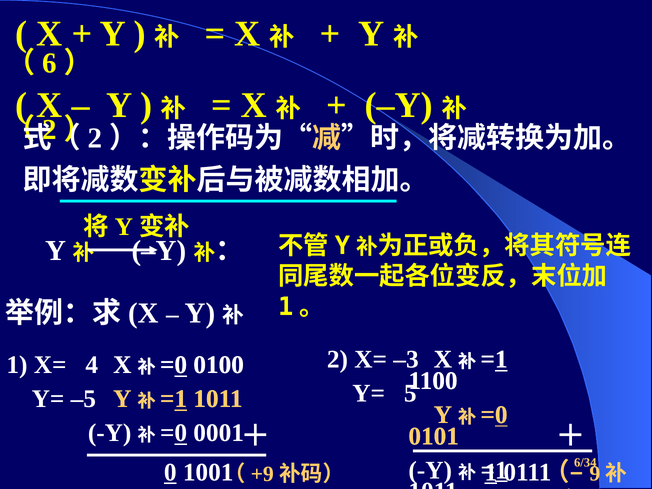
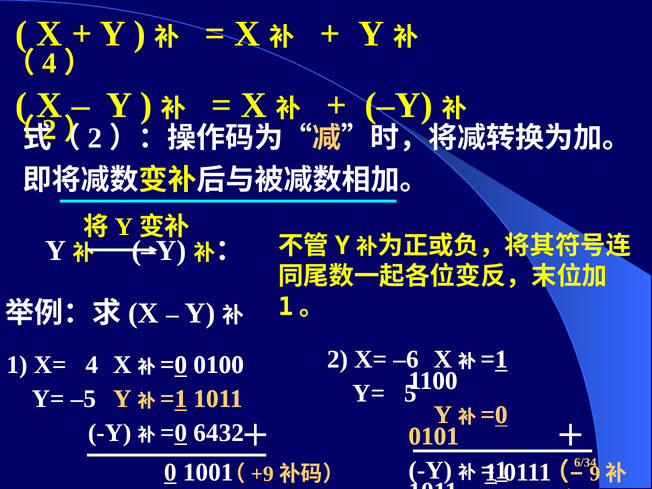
6 at (50, 63): 6 -> 4
–3: –3 -> –6
0001: 0001 -> 6432
